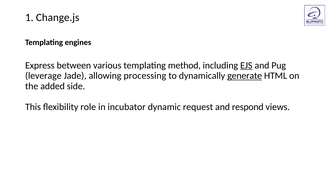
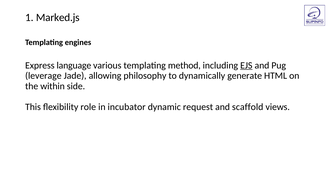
Change.js: Change.js -> Marked.js
between: between -> language
processing: processing -> philosophy
generate underline: present -> none
added: added -> within
respond: respond -> scaffold
